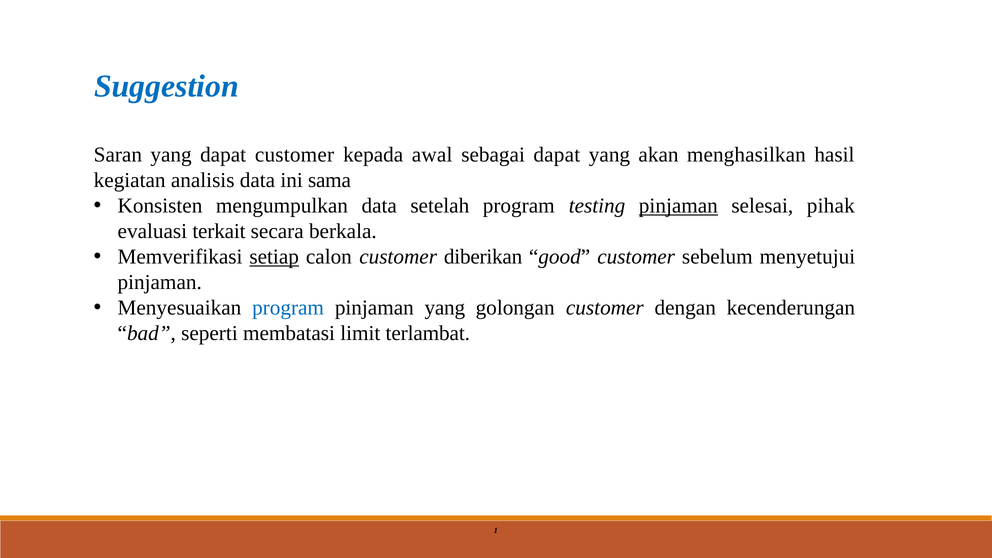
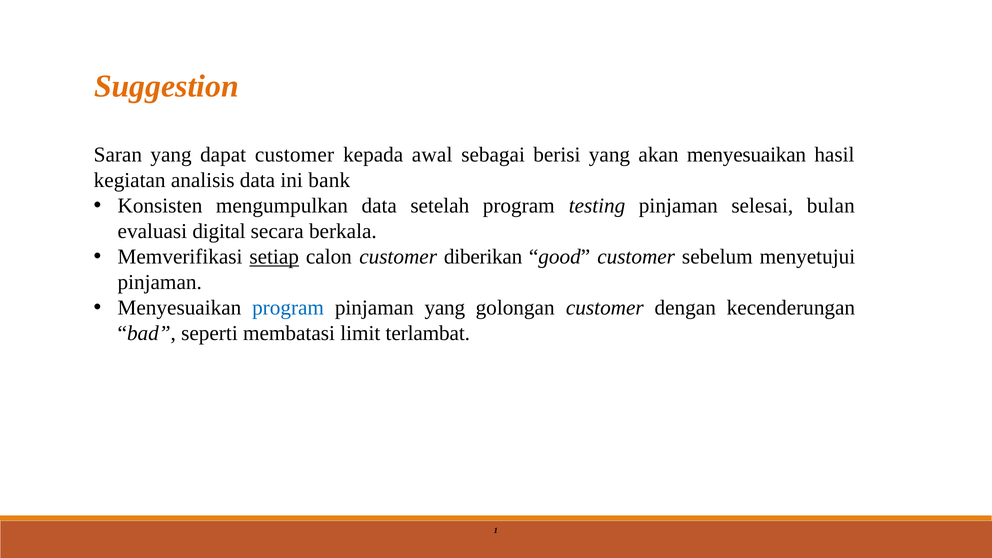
Suggestion colour: blue -> orange
sebagai dapat: dapat -> berisi
akan menghasilkan: menghasilkan -> menyesuaikan
sama: sama -> bank
pinjaman at (678, 206) underline: present -> none
pihak: pihak -> bulan
terkait: terkait -> digital
